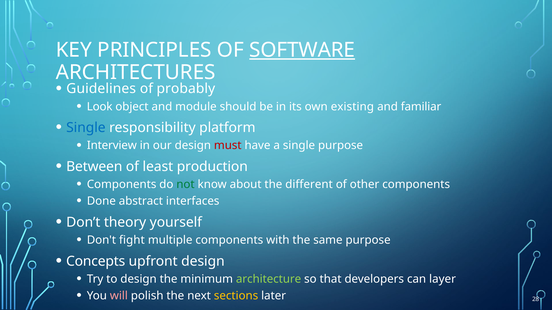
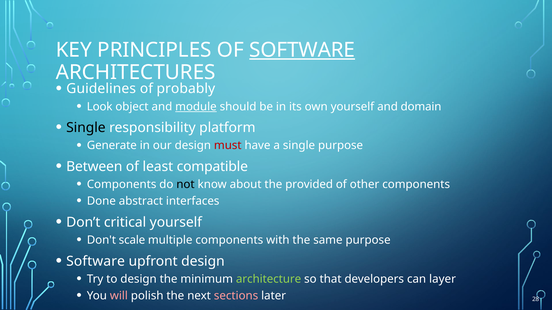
module underline: none -> present
own existing: existing -> yourself
familiar: familiar -> domain
Single at (86, 128) colour: blue -> black
Interview: Interview -> Generate
production: production -> compatible
not colour: green -> black
different: different -> provided
theory: theory -> critical
fight: fight -> scale
Concepts at (96, 262): Concepts -> Software
sections colour: yellow -> pink
